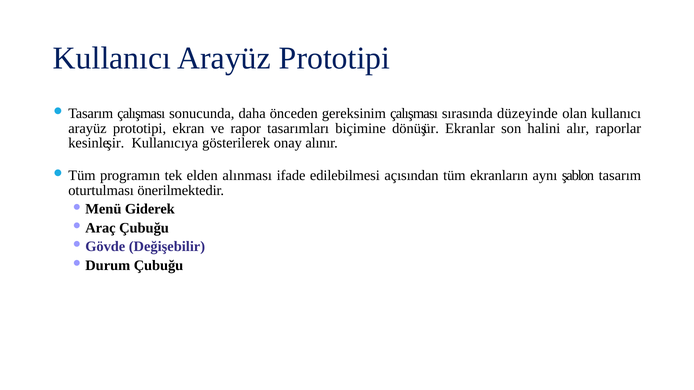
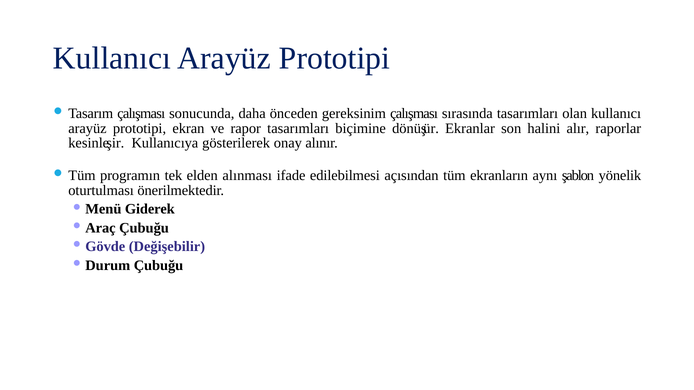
sırasında düzeyinde: düzeyinde -> tasarımları
şablon tasarım: tasarım -> yönelik
